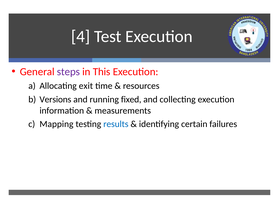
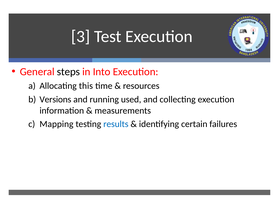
4: 4 -> 3
steps colour: purple -> black
This: This -> Into
exit: exit -> this
fixed: fixed -> used
